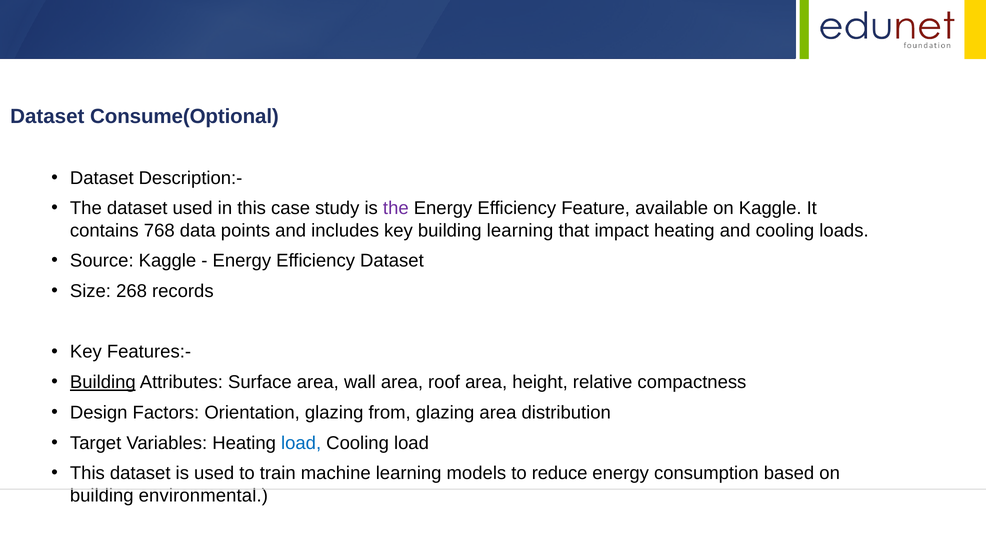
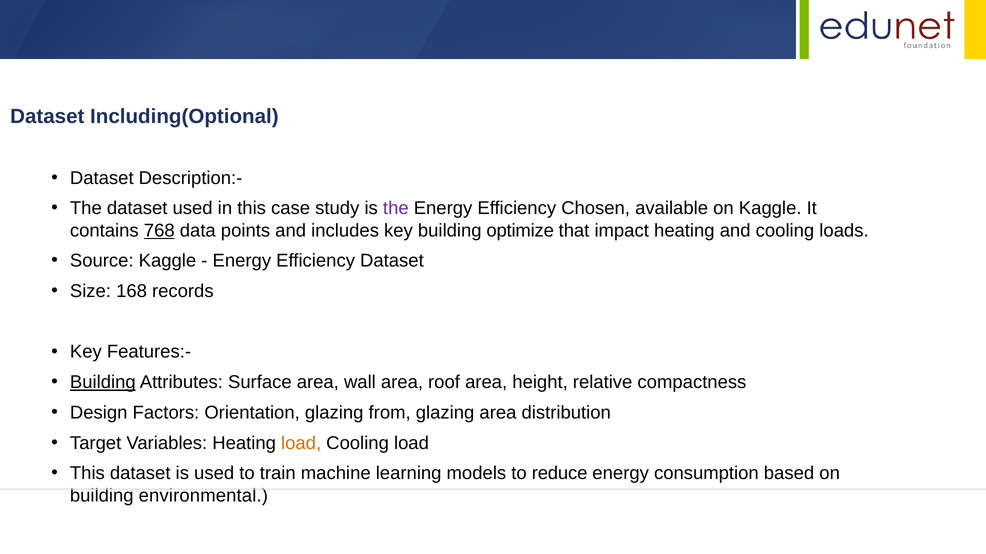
Consume(Optional: Consume(Optional -> Including(Optional
Feature: Feature -> Chosen
768 underline: none -> present
building learning: learning -> optimize
268: 268 -> 168
load at (301, 443) colour: blue -> orange
